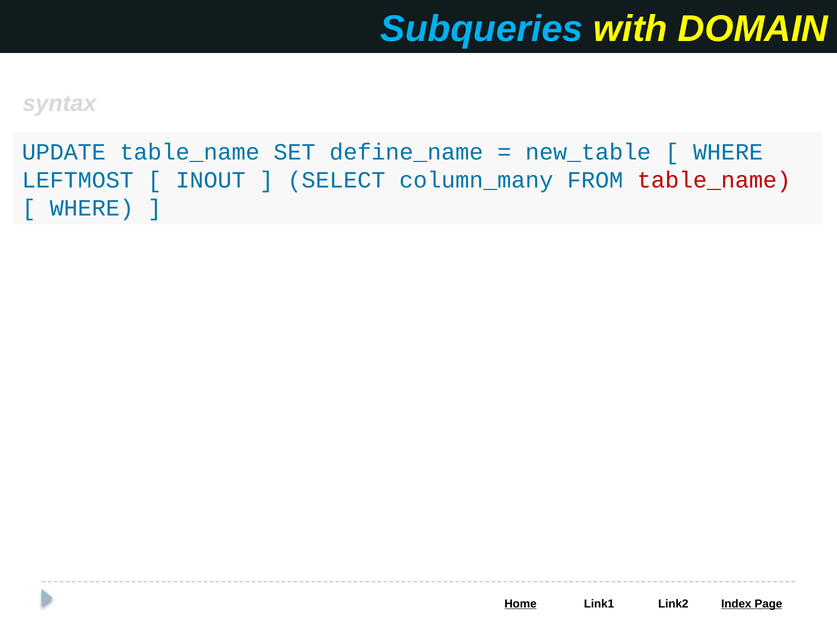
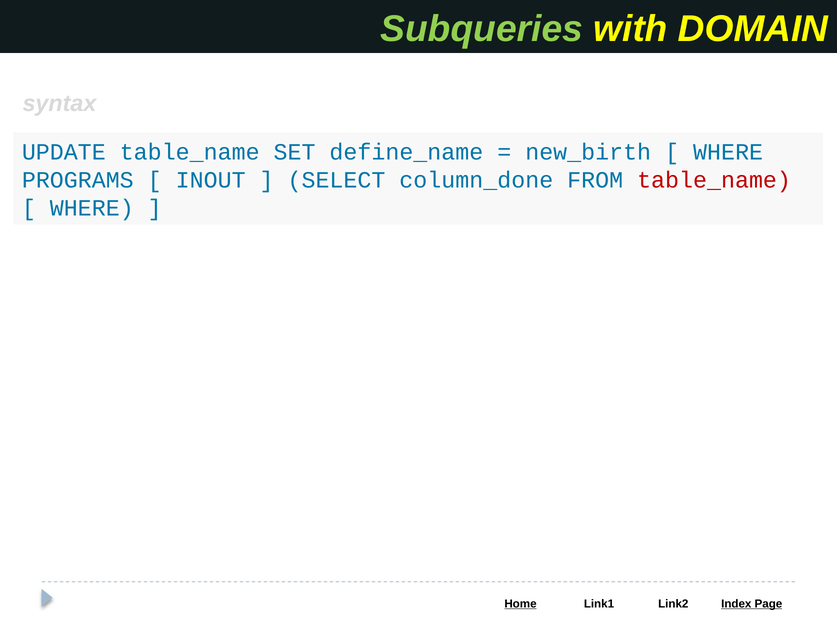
Subqueries colour: light blue -> light green
new_table: new_table -> new_birth
LEFTMOST: LEFTMOST -> PROGRAMS
column_many: column_many -> column_done
